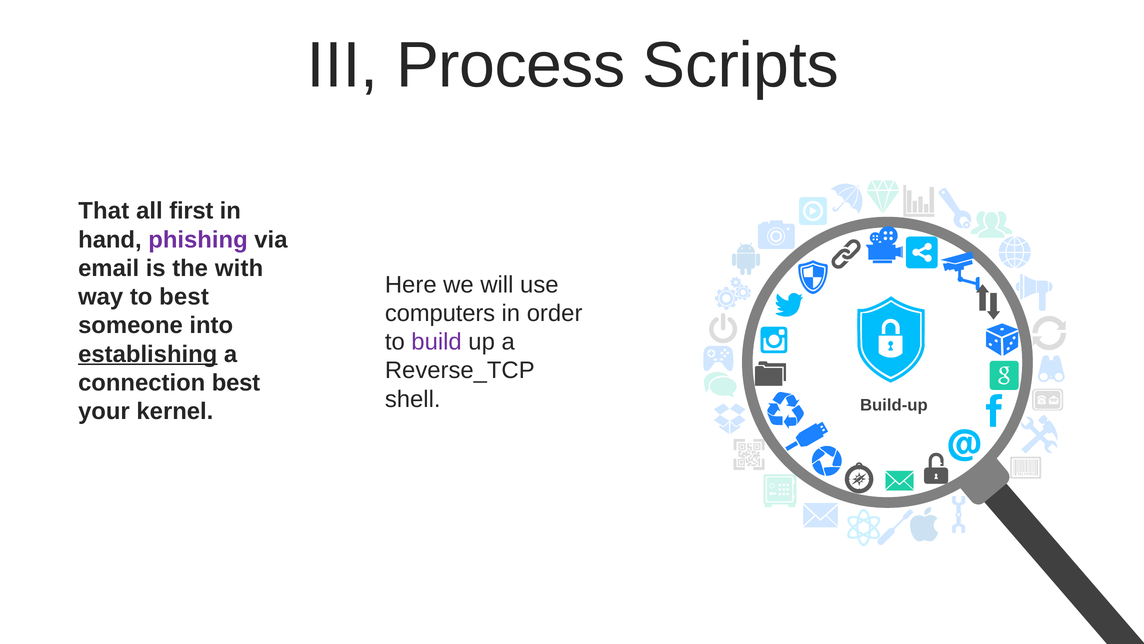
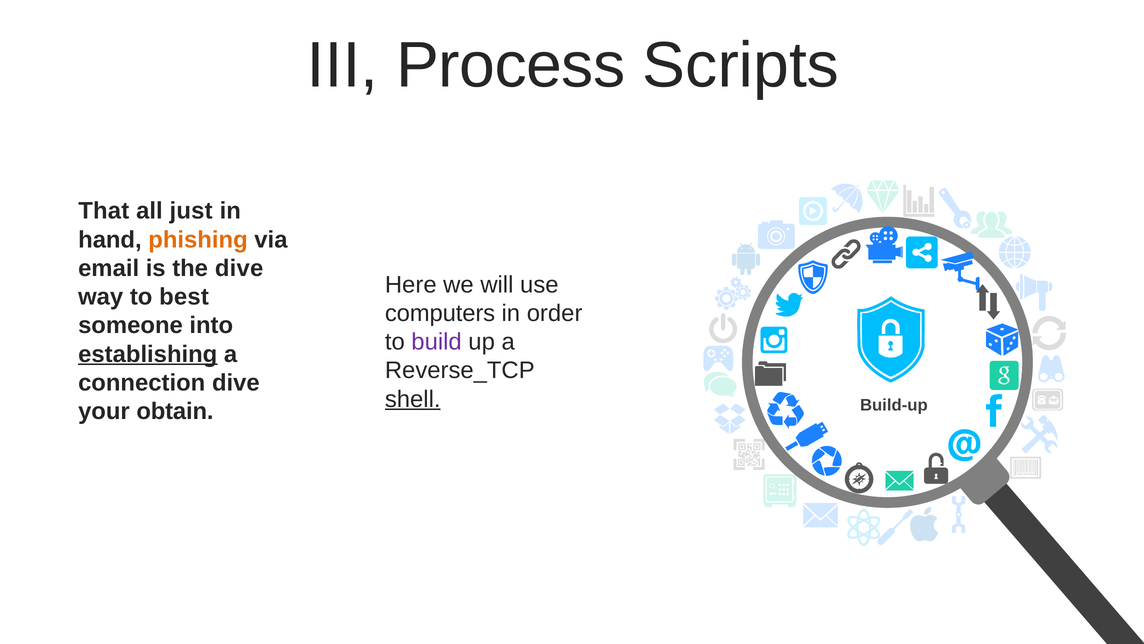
first: first -> just
phishing colour: purple -> orange
the with: with -> dive
connection best: best -> dive
shell underline: none -> present
kernel: kernel -> obtain
